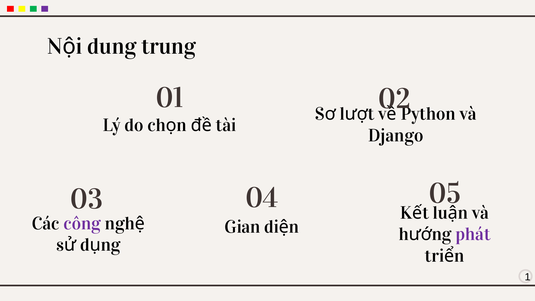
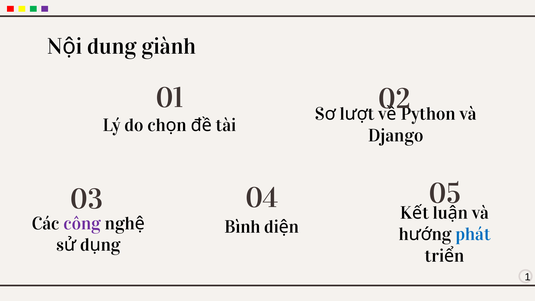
trung: trung -> giành
Gian: Gian -> Bình
phát colour: purple -> blue
